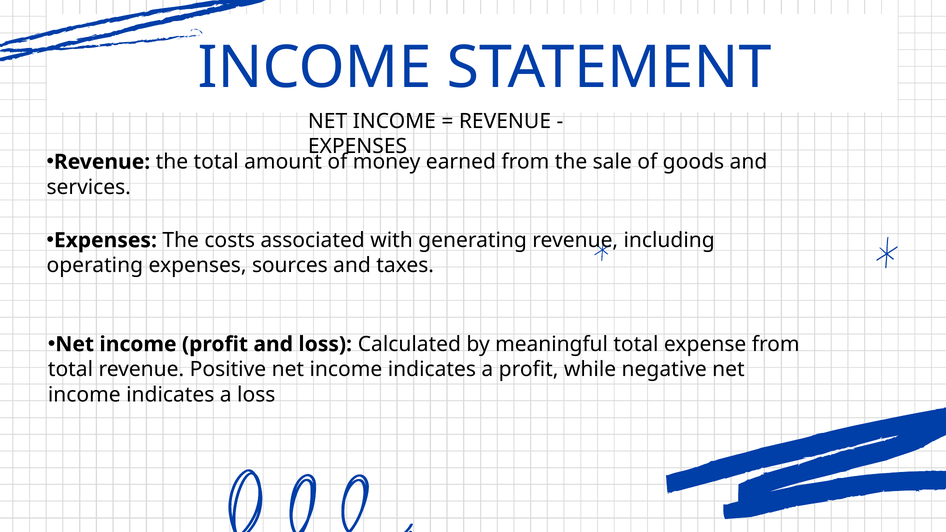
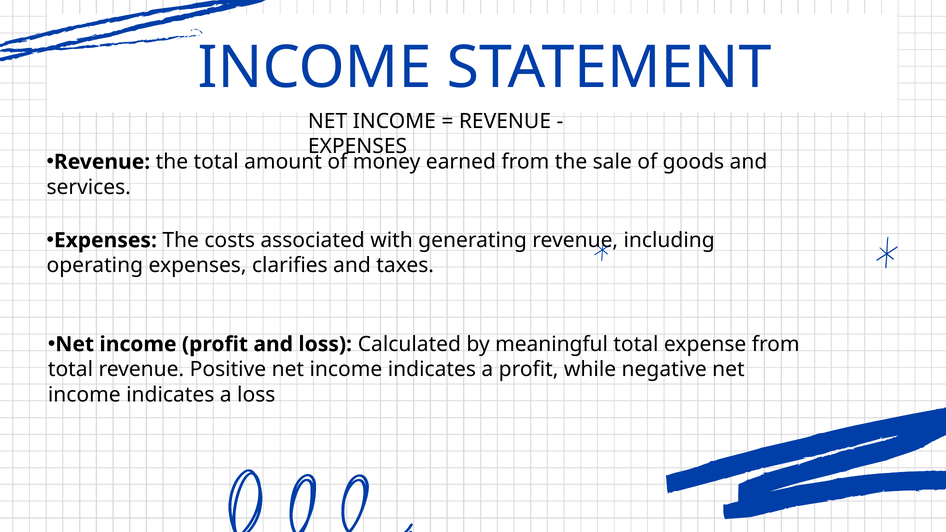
sources: sources -> clarifies
